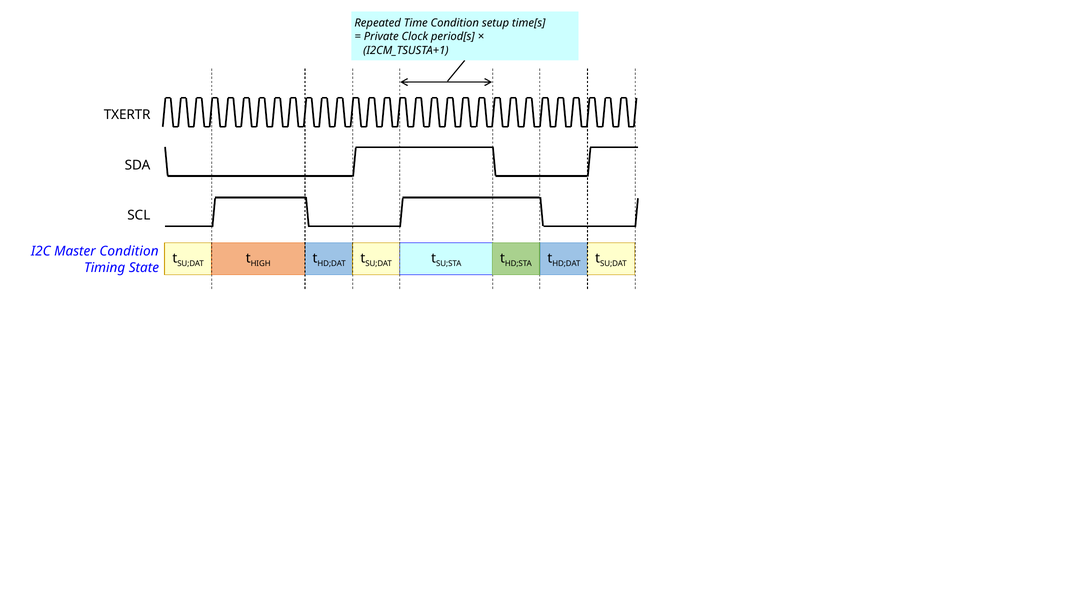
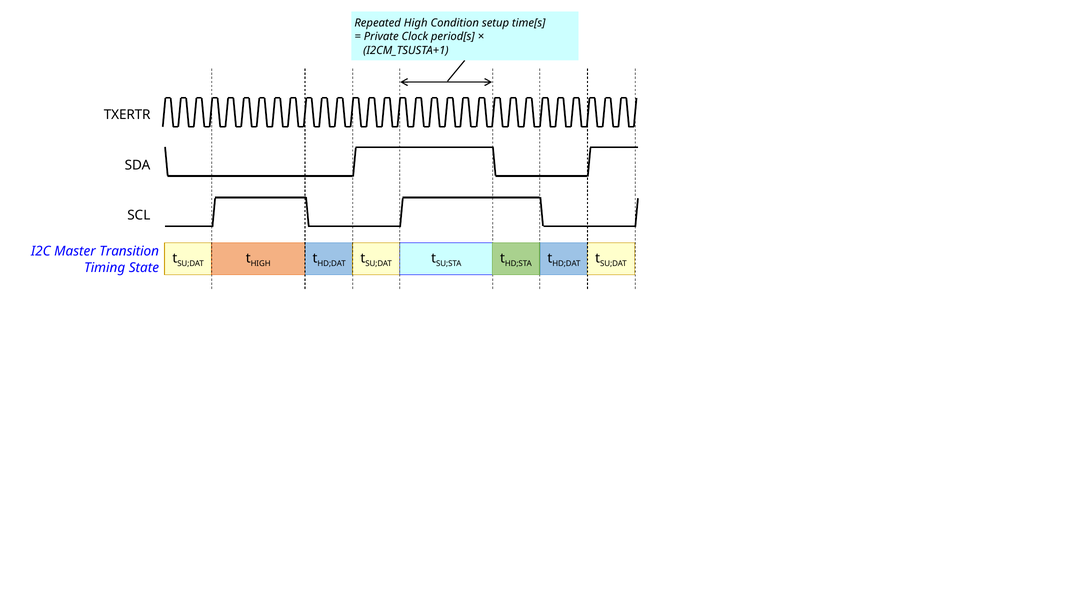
Repeated Time: Time -> High
Master Condition: Condition -> Transition
